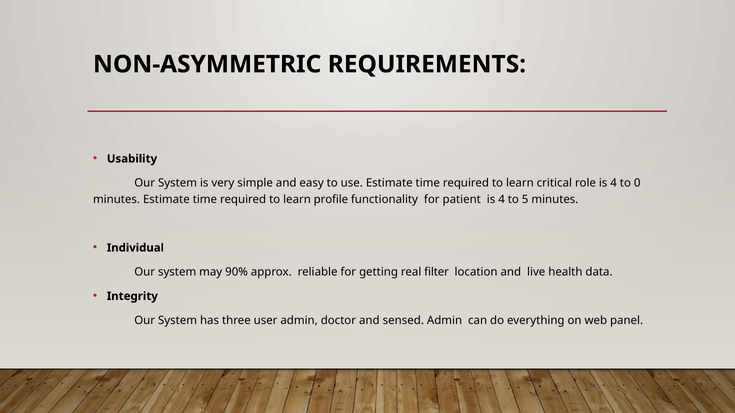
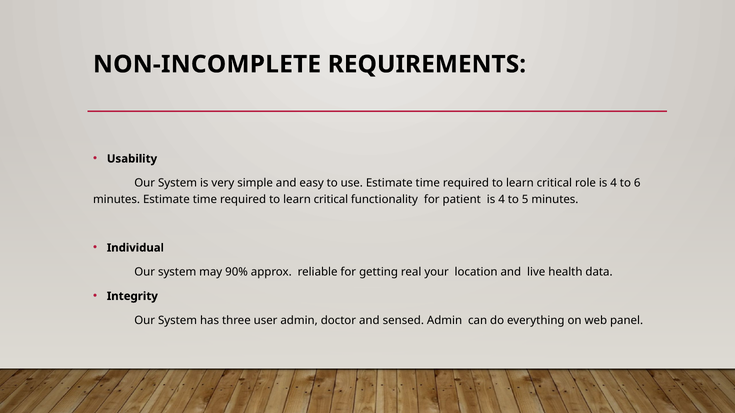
NON-ASYMMETRIC: NON-ASYMMETRIC -> NON-INCOMPLETE
0: 0 -> 6
profile at (331, 200): profile -> critical
filter: filter -> your
